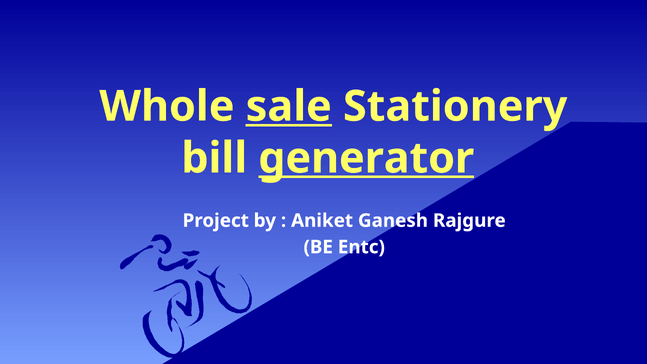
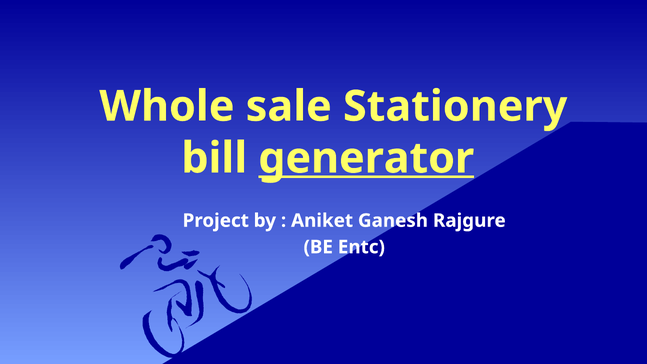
sale underline: present -> none
